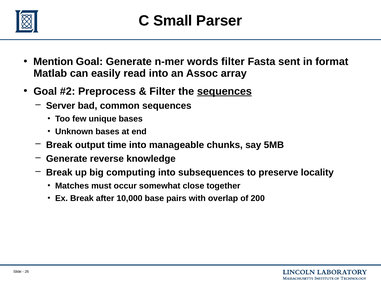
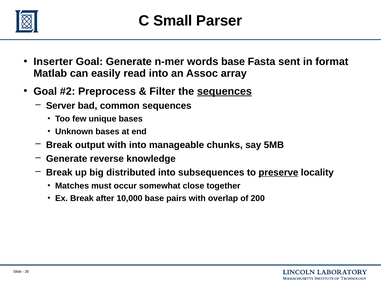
Mention: Mention -> Inserter
words filter: filter -> base
output time: time -> with
computing: computing -> distributed
preserve underline: none -> present
